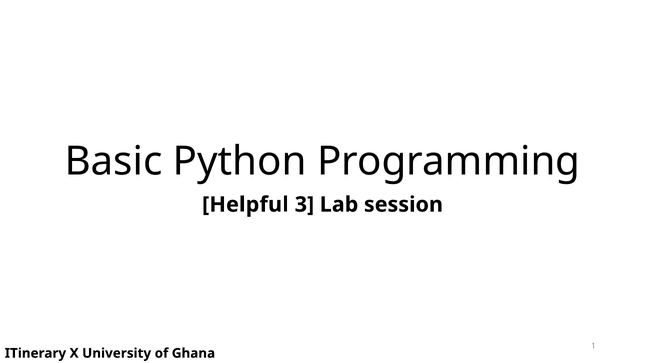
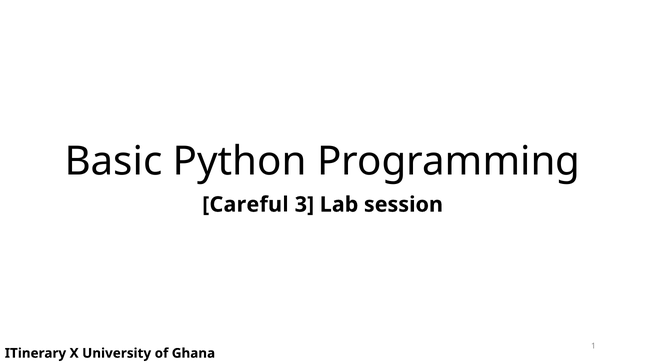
Helpful: Helpful -> Careful
